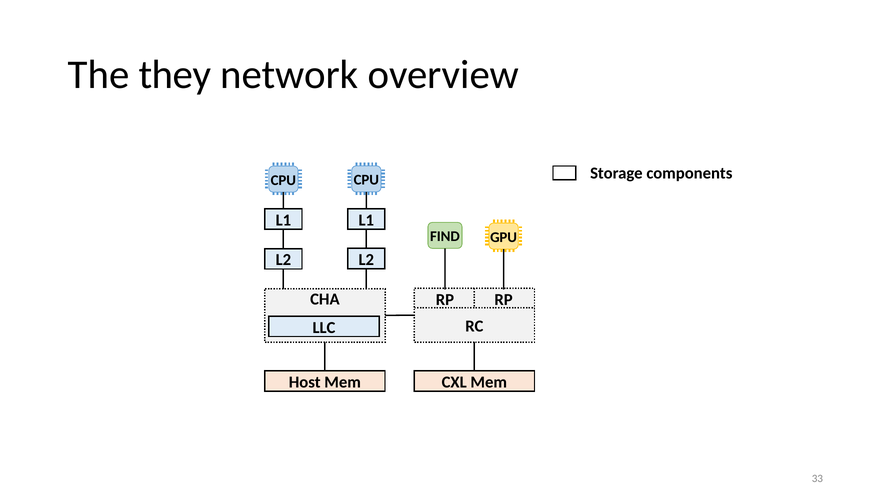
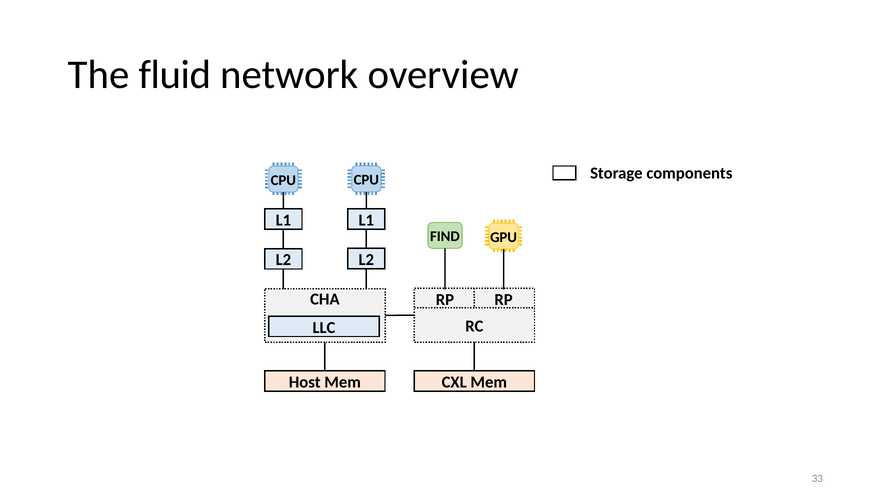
they: they -> fluid
